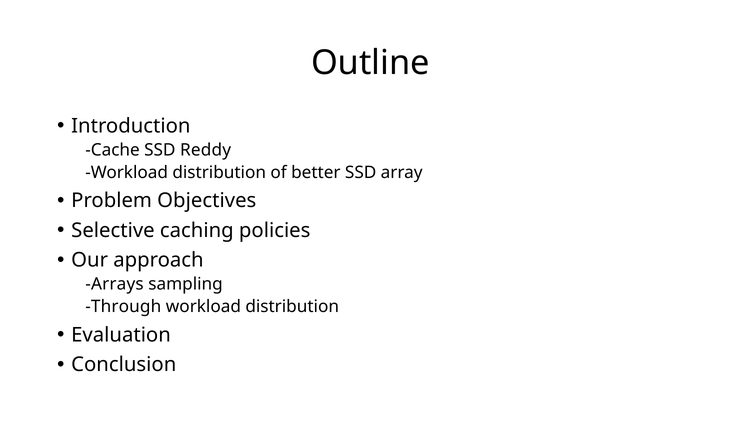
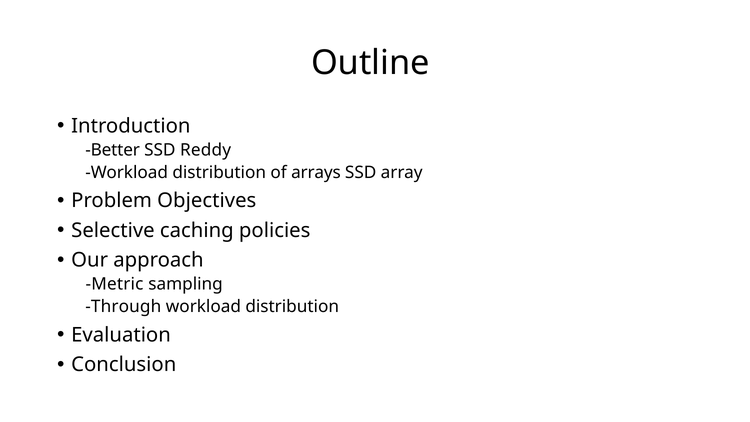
Cache: Cache -> Better
better: better -> arrays
Arrays: Arrays -> Metric
